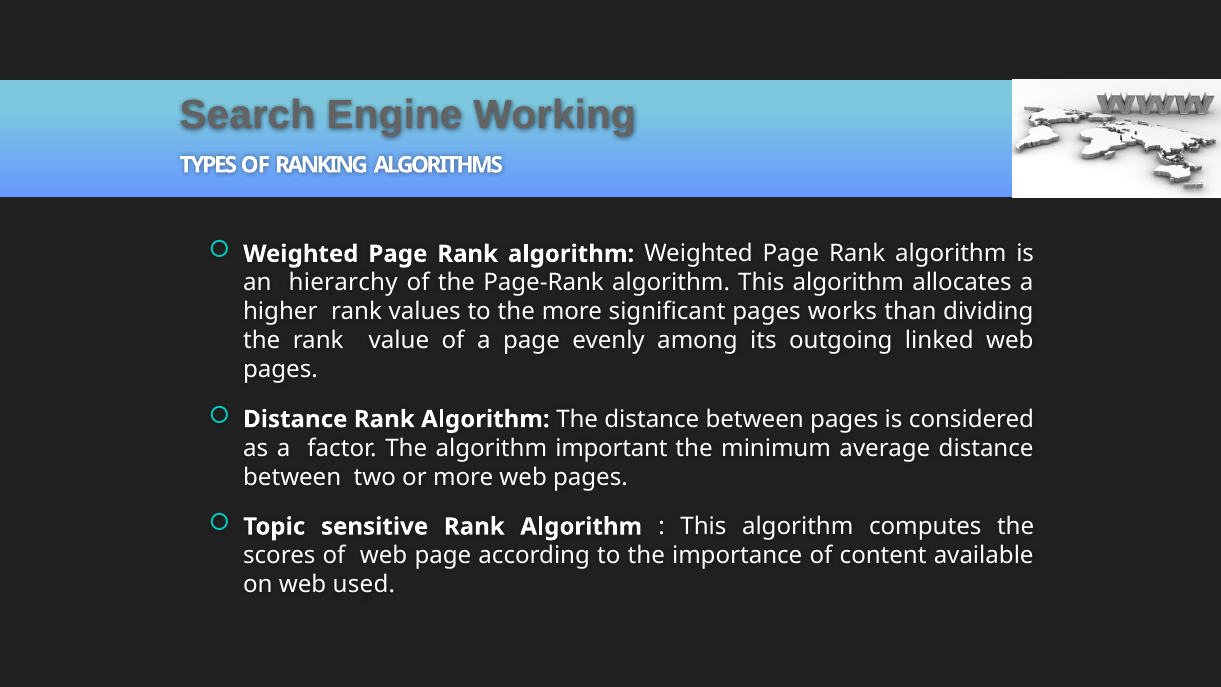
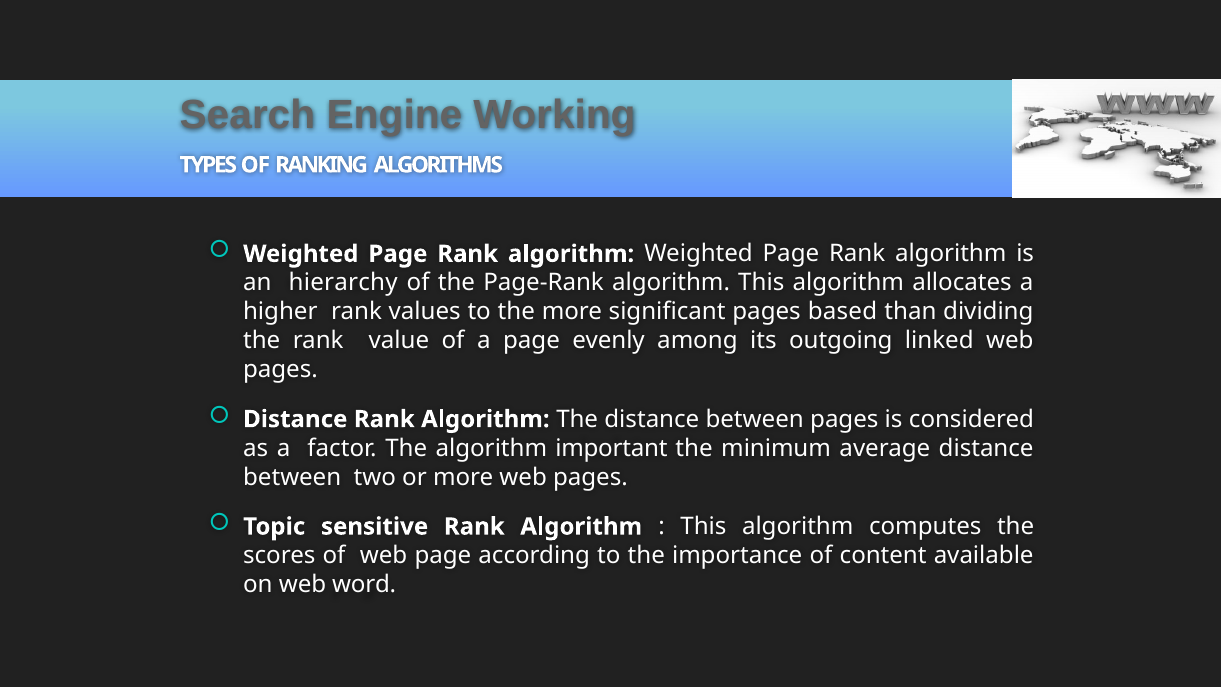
works: works -> based
used: used -> word
